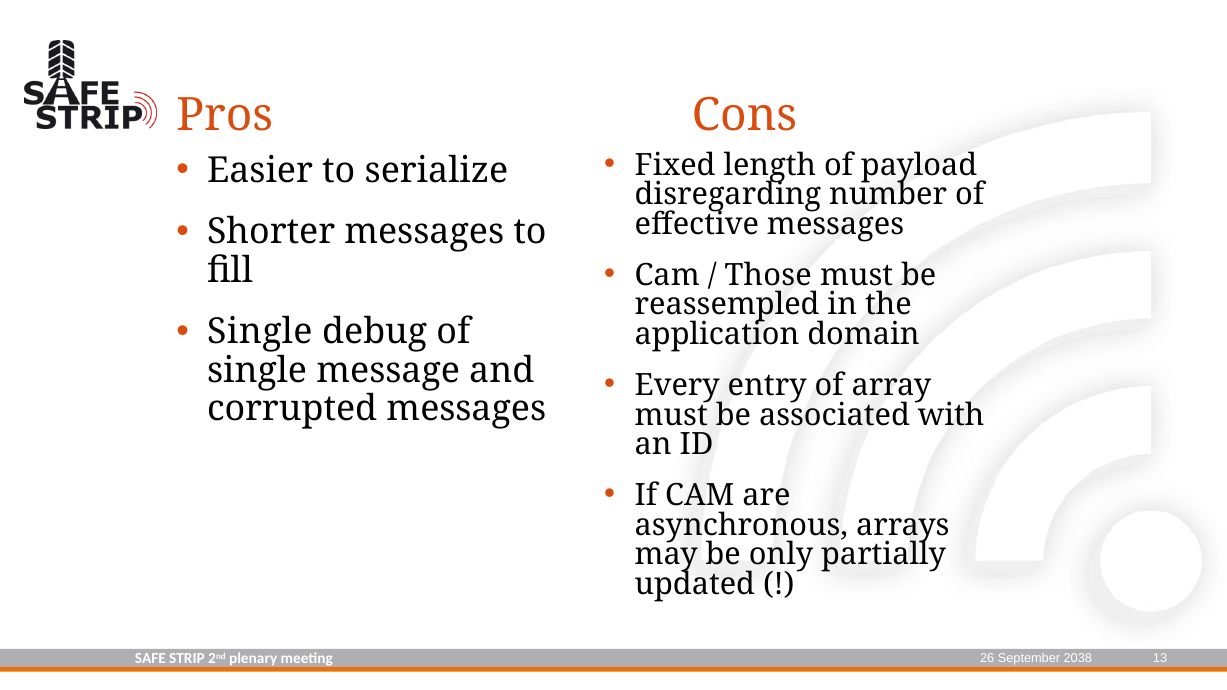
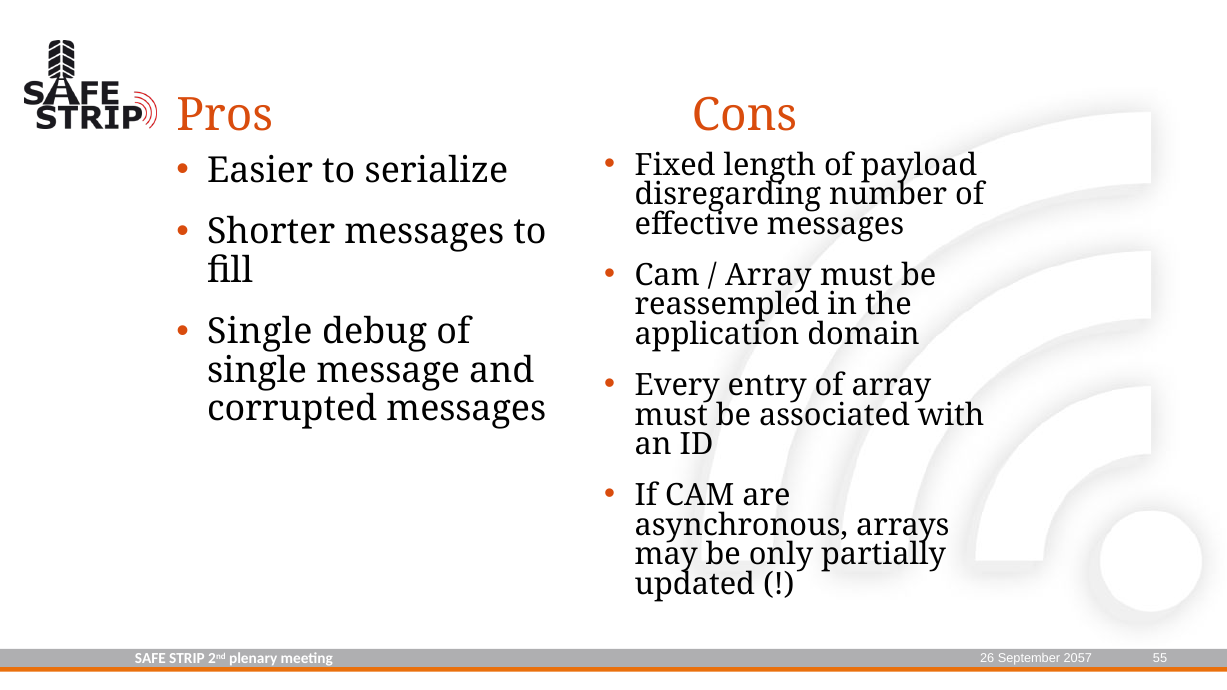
Those at (768, 275): Those -> Array
13: 13 -> 55
2038: 2038 -> 2057
